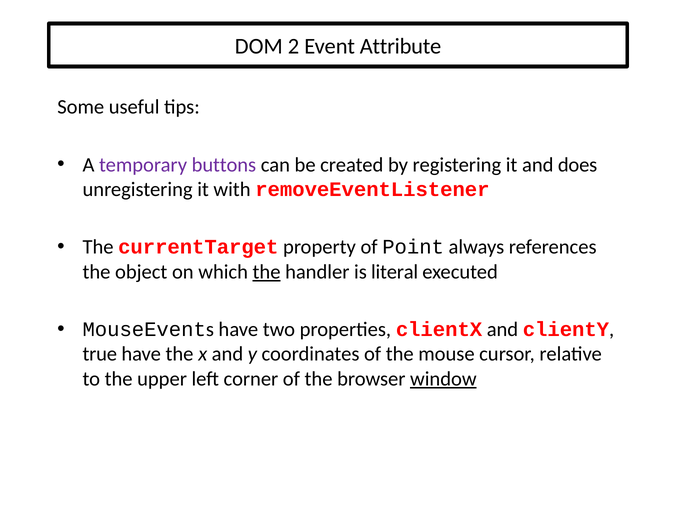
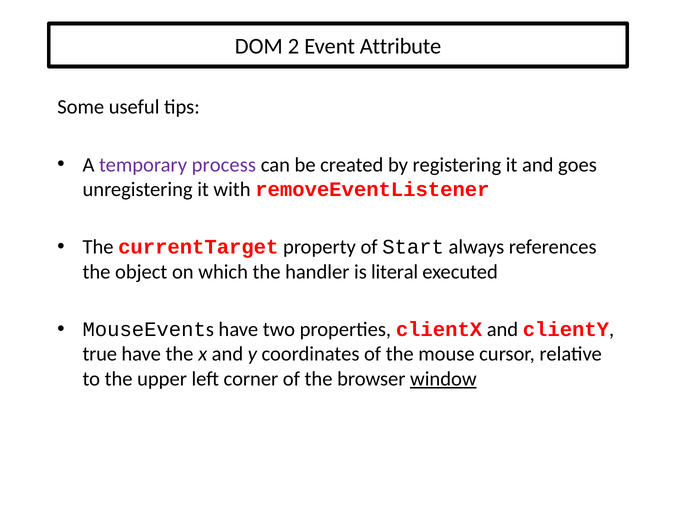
buttons: buttons -> process
does: does -> goes
Point: Point -> Start
the at (267, 272) underline: present -> none
